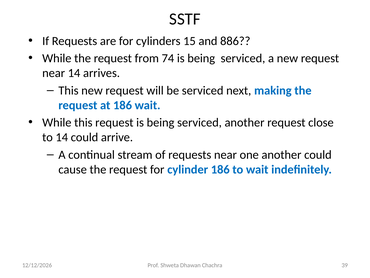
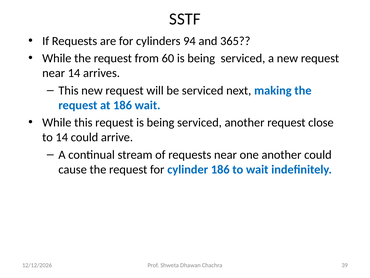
15: 15 -> 94
886: 886 -> 365
74: 74 -> 60
